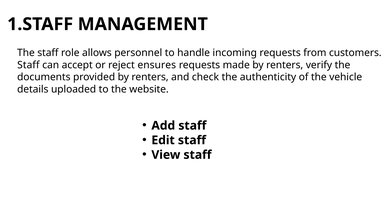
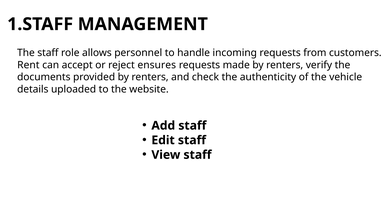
Staff at (28, 65): Staff -> Rent
